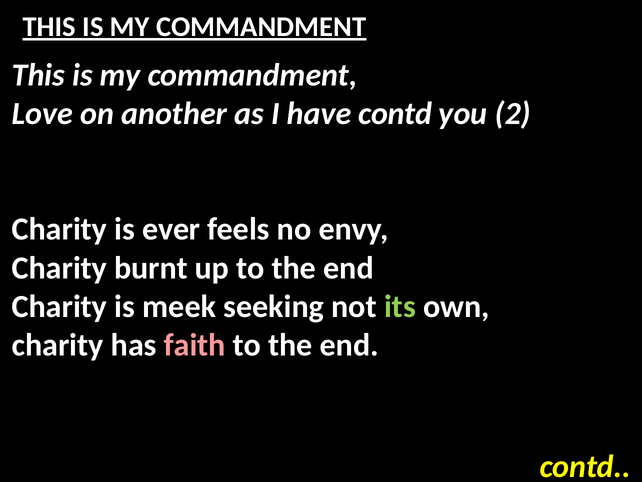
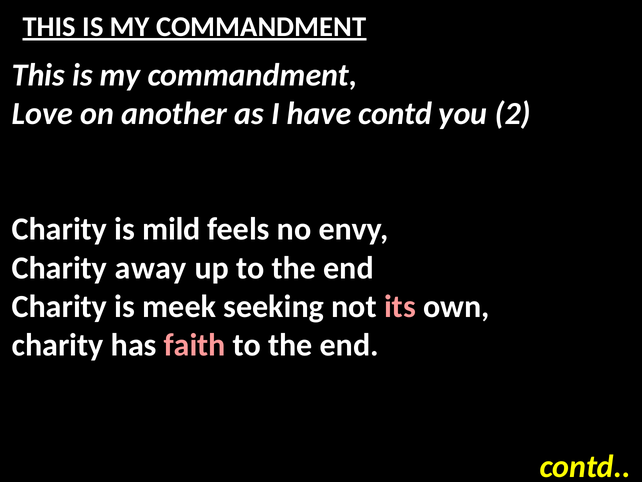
ever: ever -> mild
burnt: burnt -> away
its colour: light green -> pink
